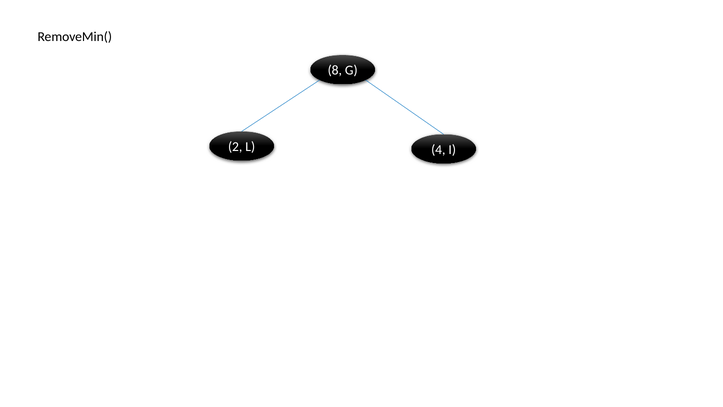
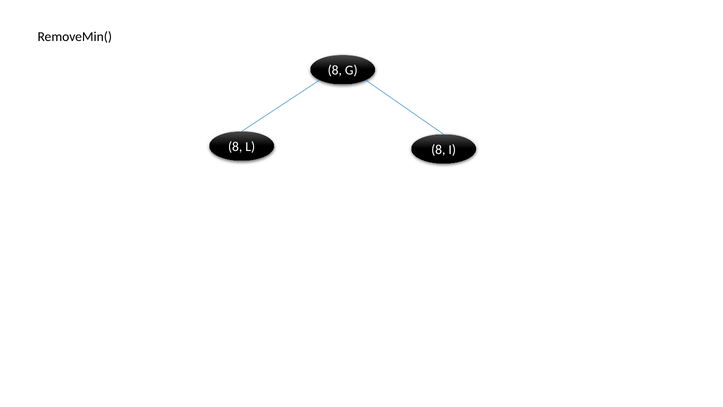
2 at (235, 147): 2 -> 8
L 4: 4 -> 8
